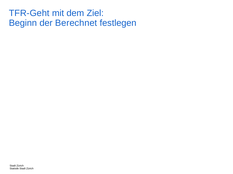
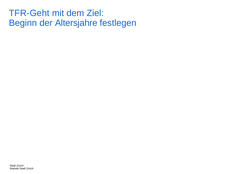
Berechnet: Berechnet -> Altersjahre
